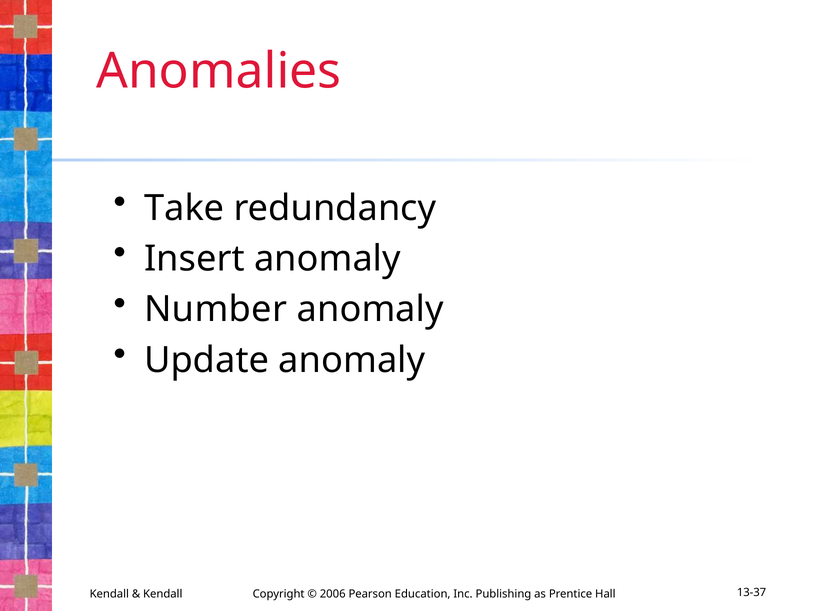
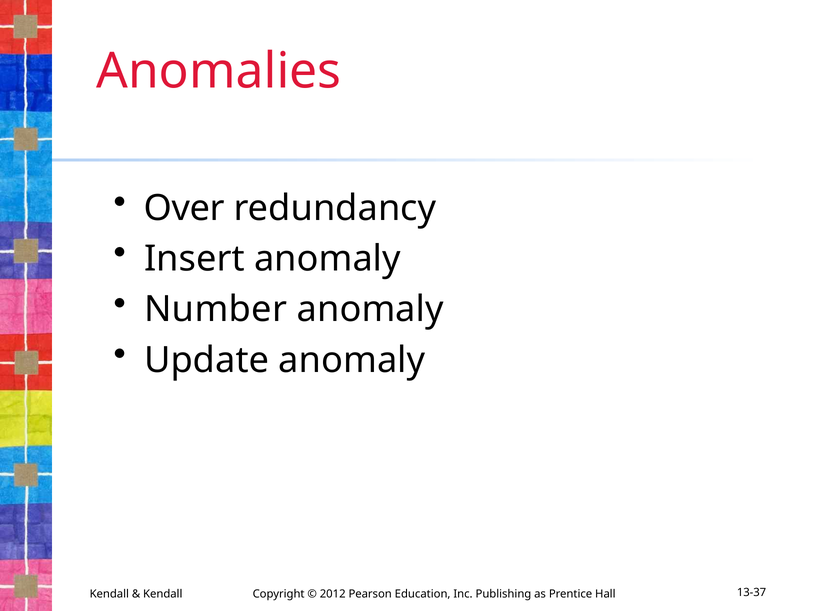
Take: Take -> Over
2006: 2006 -> 2012
